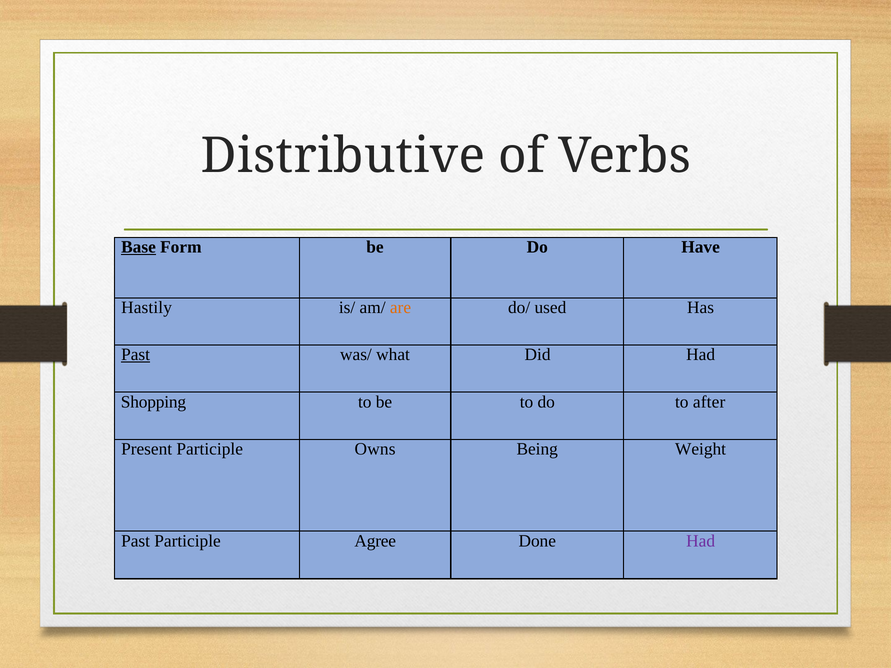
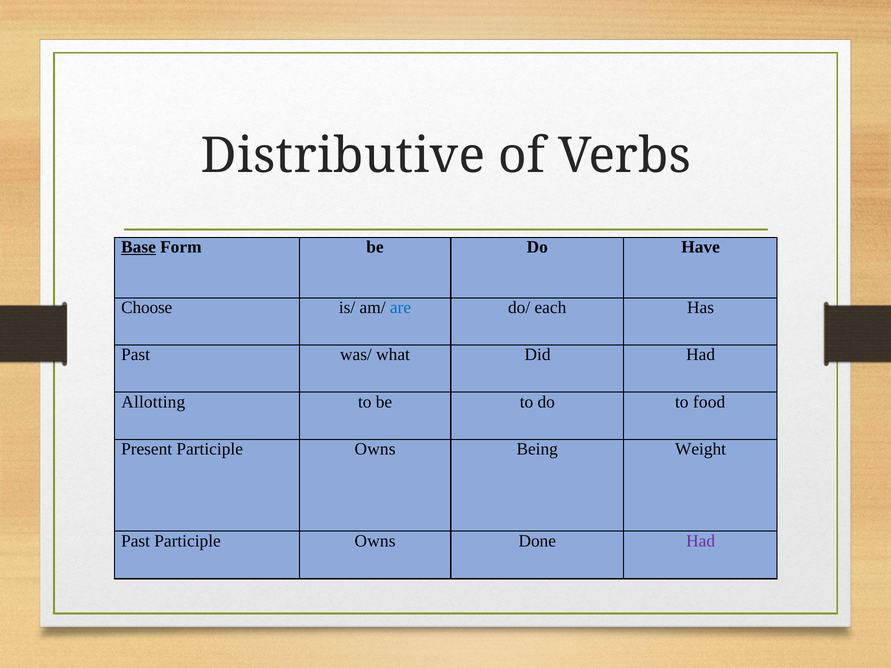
Hastily: Hastily -> Choose
are colour: orange -> blue
used: used -> each
Past at (136, 355) underline: present -> none
Shopping: Shopping -> Allotting
after: after -> food
Past Participle Agree: Agree -> Owns
